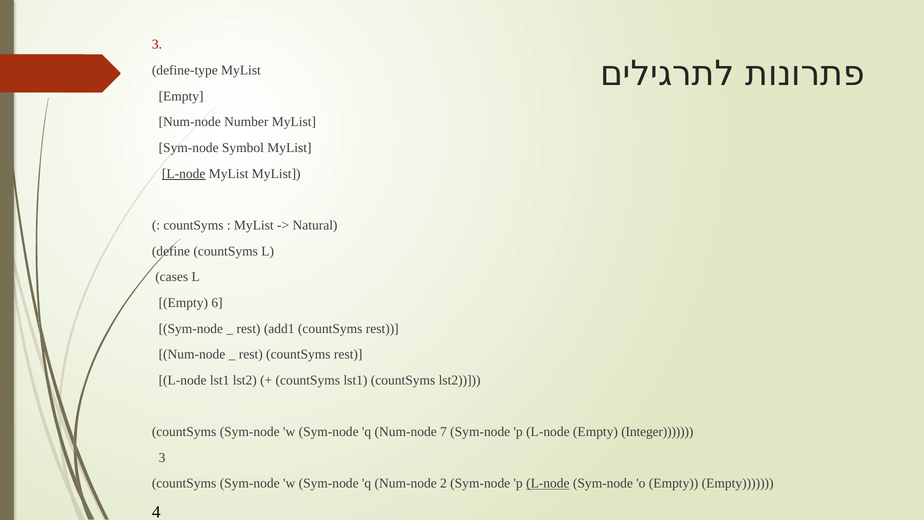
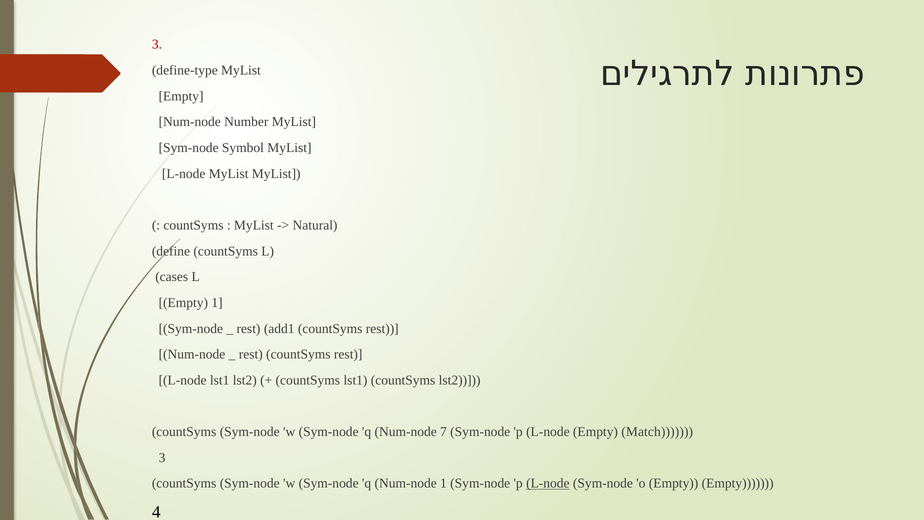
L-node at (184, 174) underline: present -> none
Empty 6: 6 -> 1
Integer: Integer -> Match
Num-node 2: 2 -> 1
